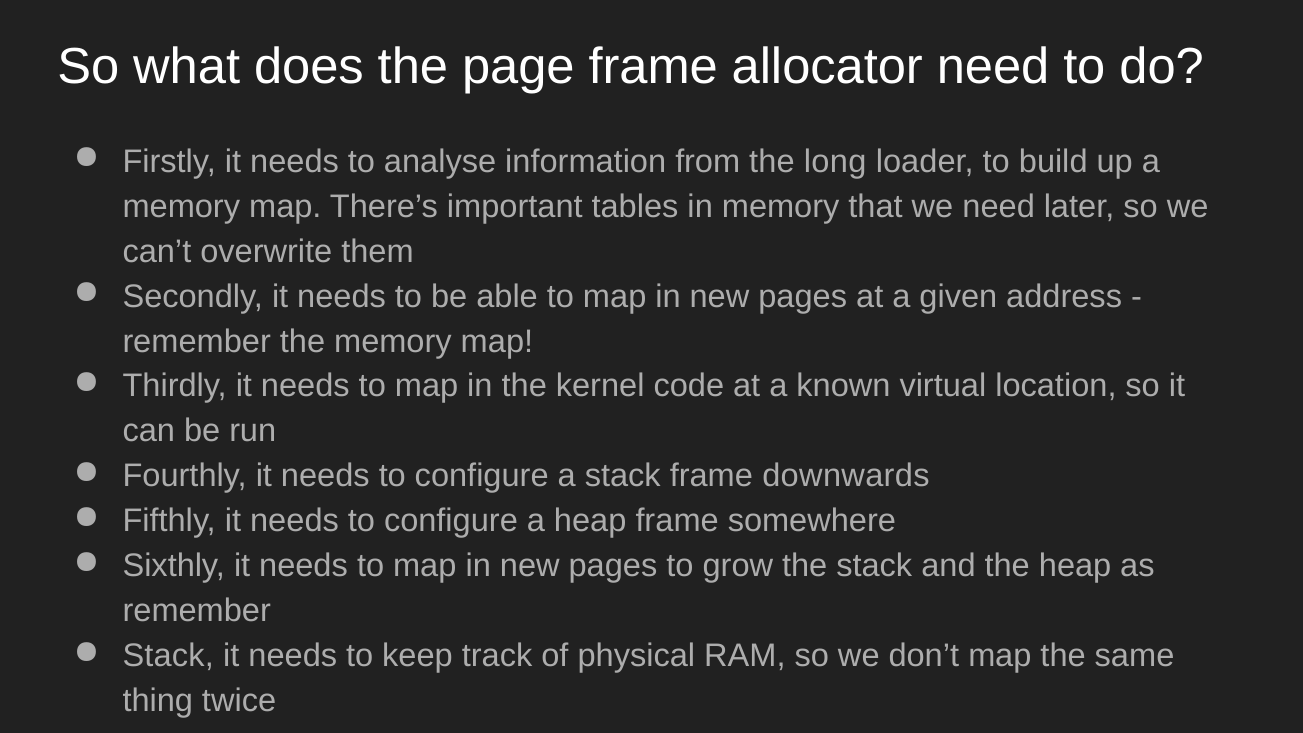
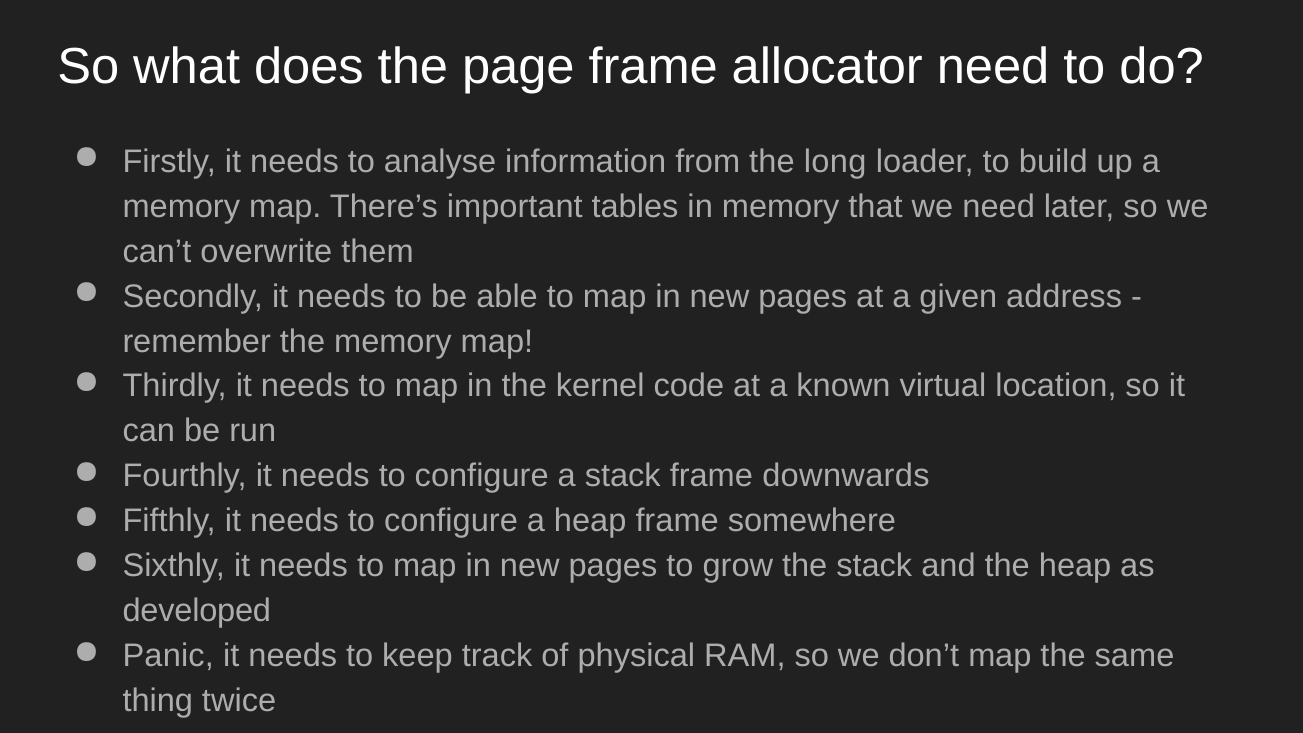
remember at (197, 611): remember -> developed
Stack at (168, 656): Stack -> Panic
